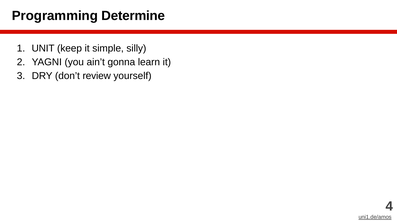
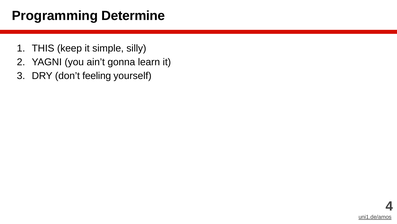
UNIT: UNIT -> THIS
review: review -> feeling
